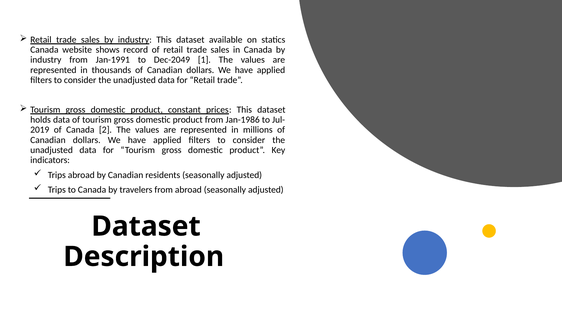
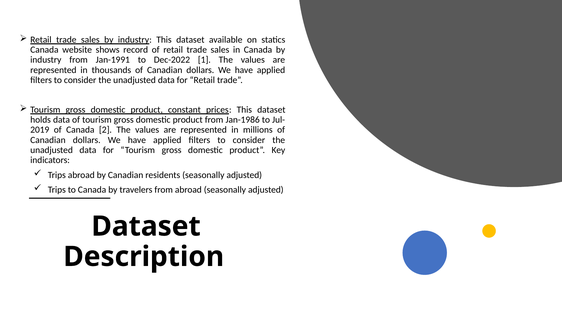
Dec-2049: Dec-2049 -> Dec-2022
